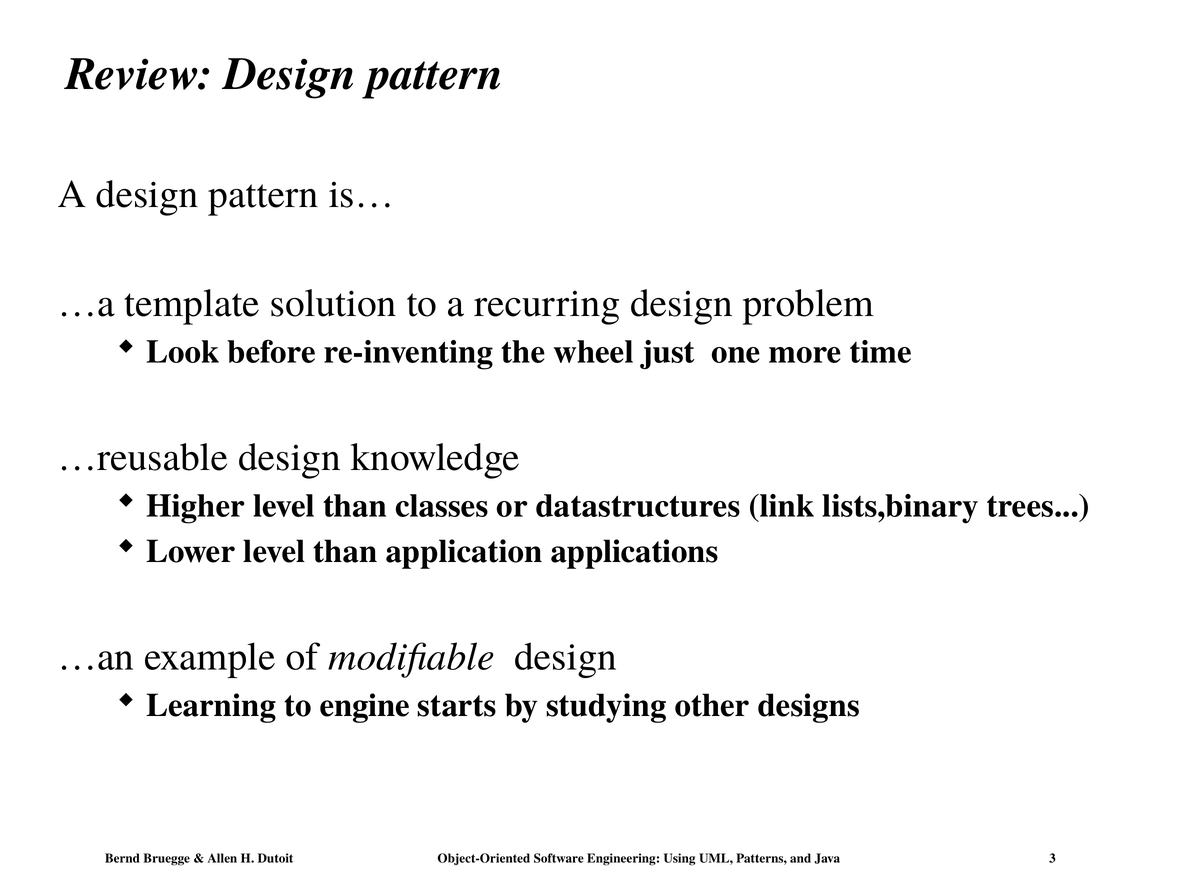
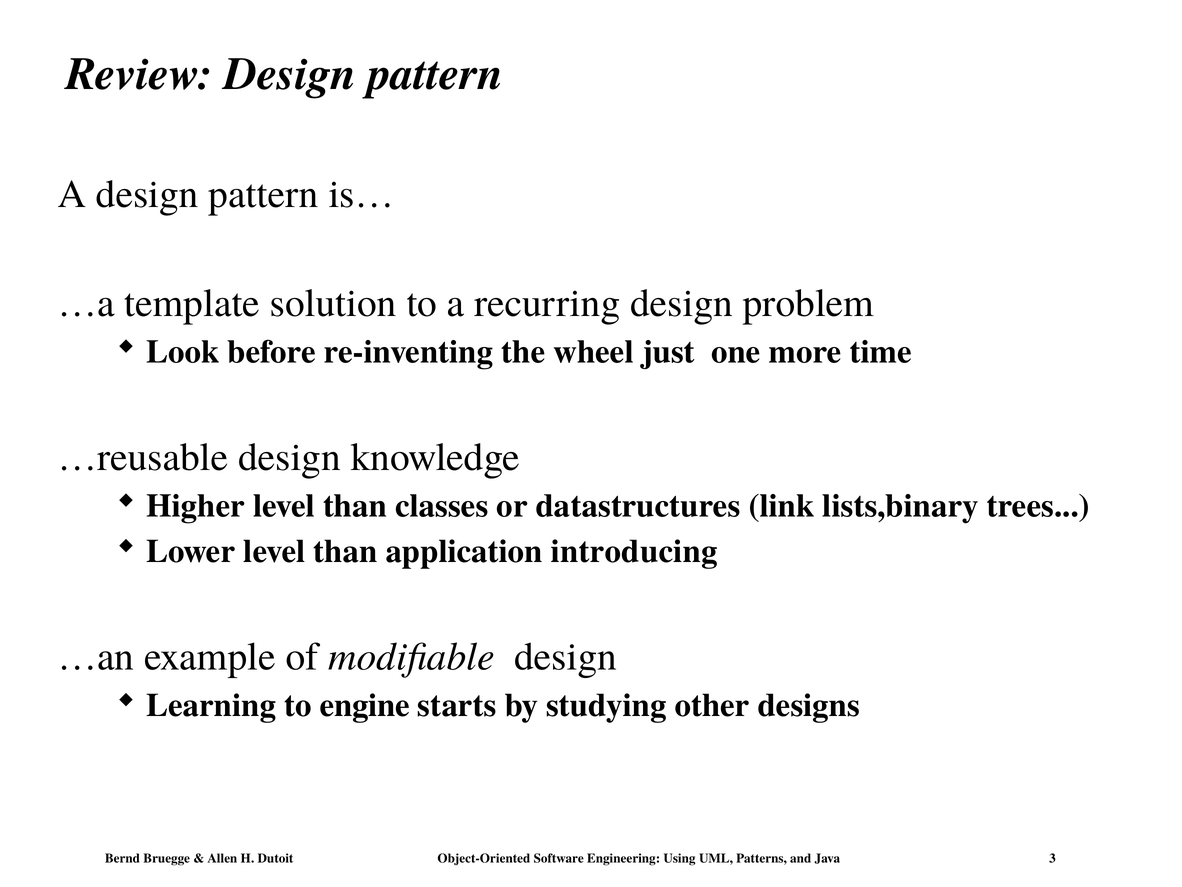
applications: applications -> introducing
